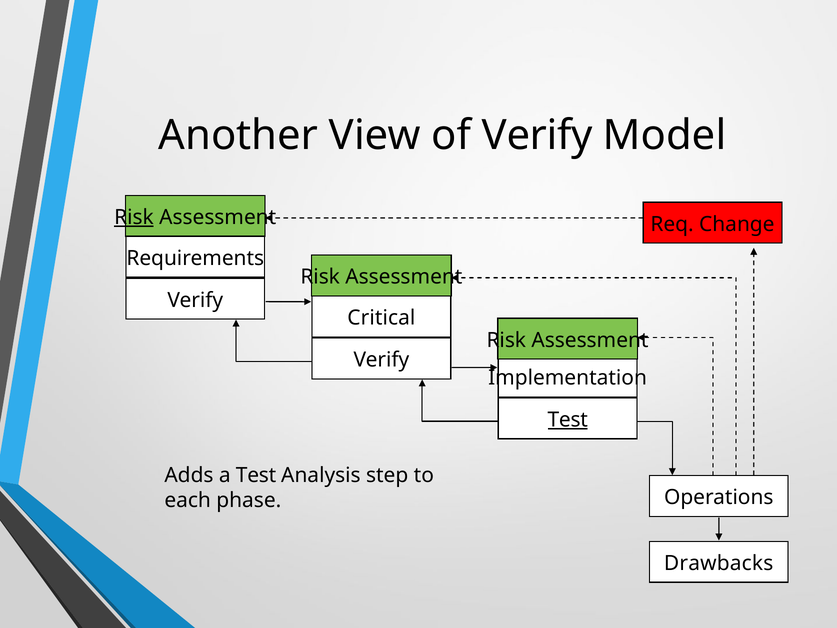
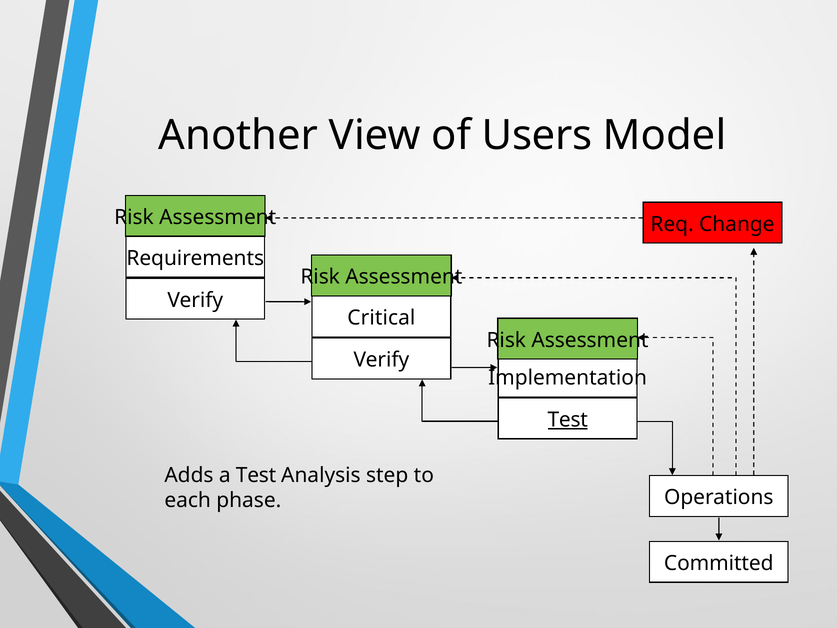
of Verify: Verify -> Users
Risk at (134, 217) underline: present -> none
Drawbacks: Drawbacks -> Committed
